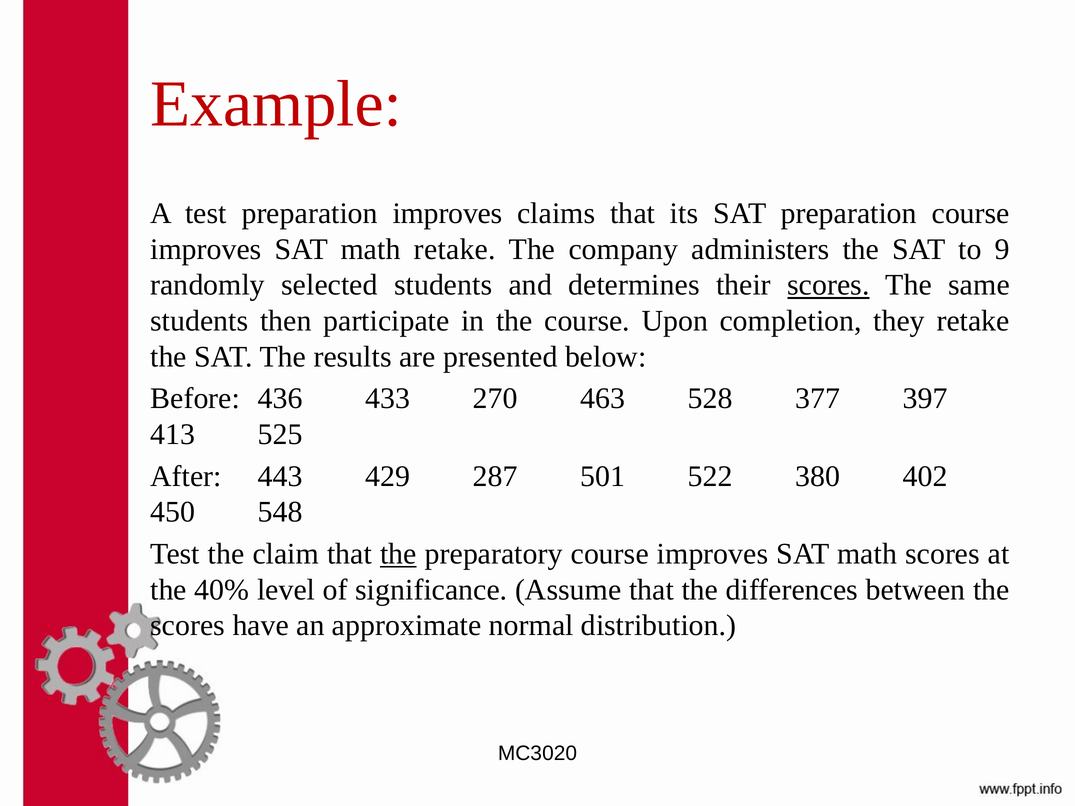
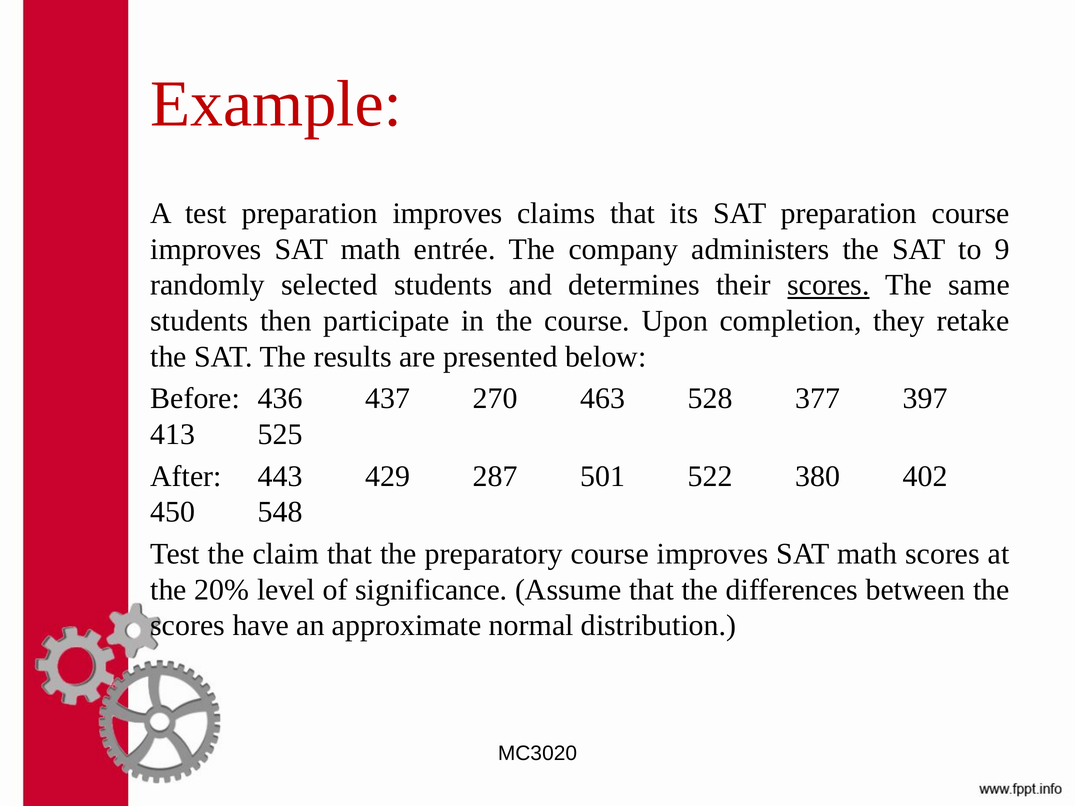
math retake: retake -> entrée
433: 433 -> 437
the at (398, 554) underline: present -> none
40%: 40% -> 20%
